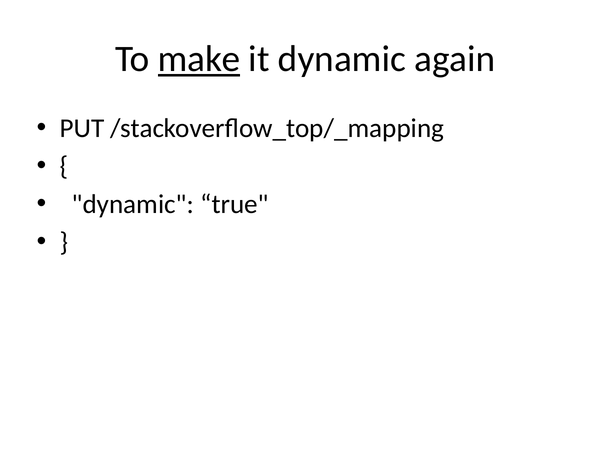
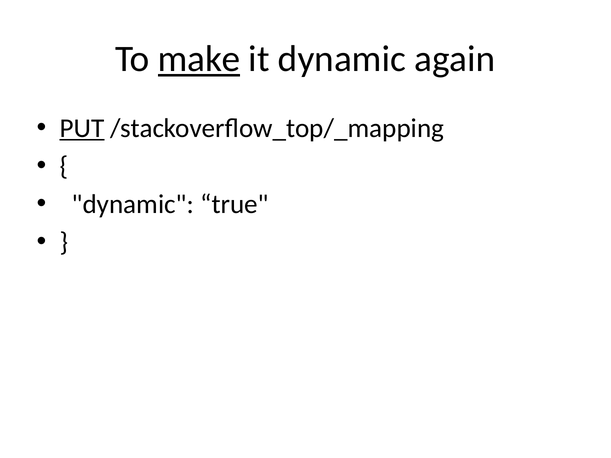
PUT underline: none -> present
